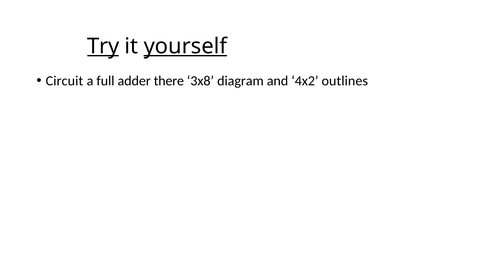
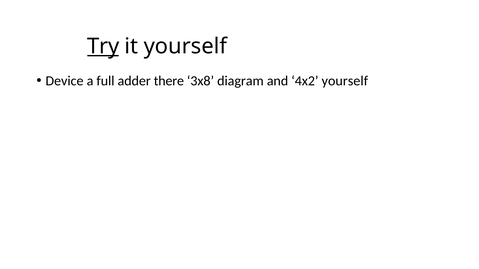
yourself at (185, 46) underline: present -> none
Circuit: Circuit -> Device
4x2 outlines: outlines -> yourself
